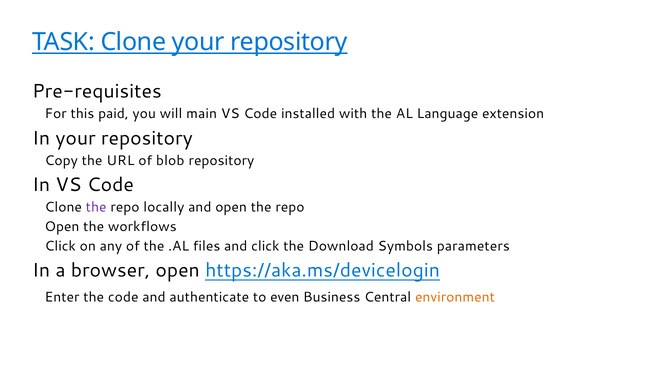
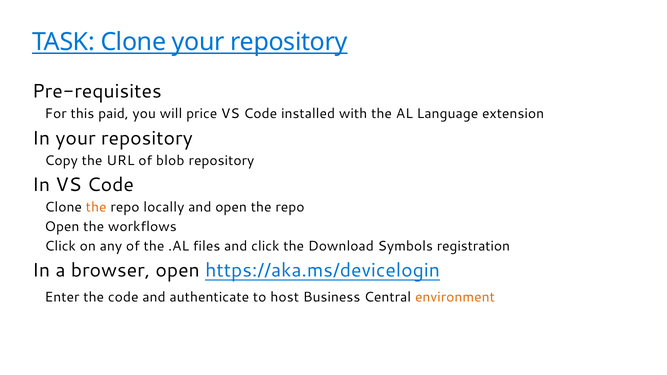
main: main -> price
the at (96, 207) colour: purple -> orange
parameters: parameters -> registration
even: even -> host
